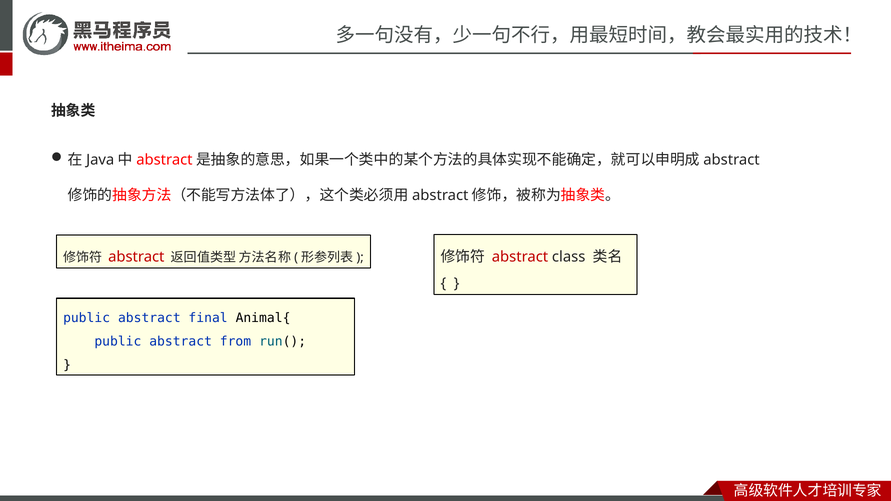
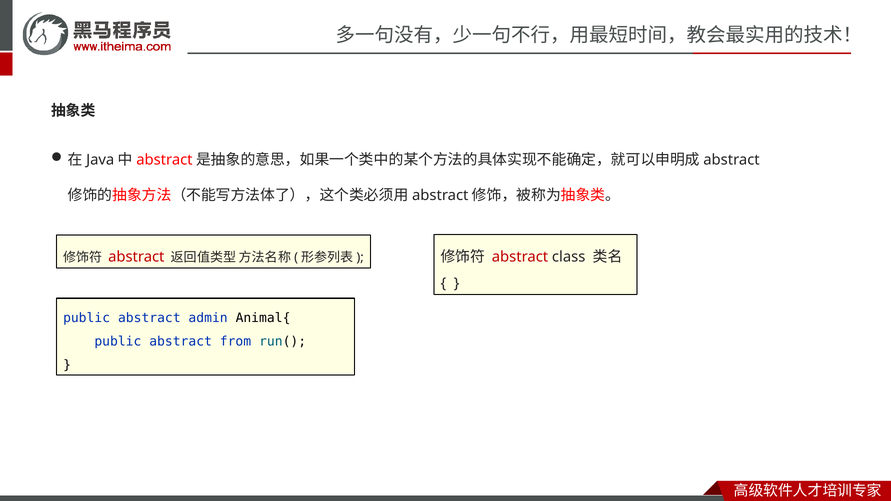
final: final -> admin
